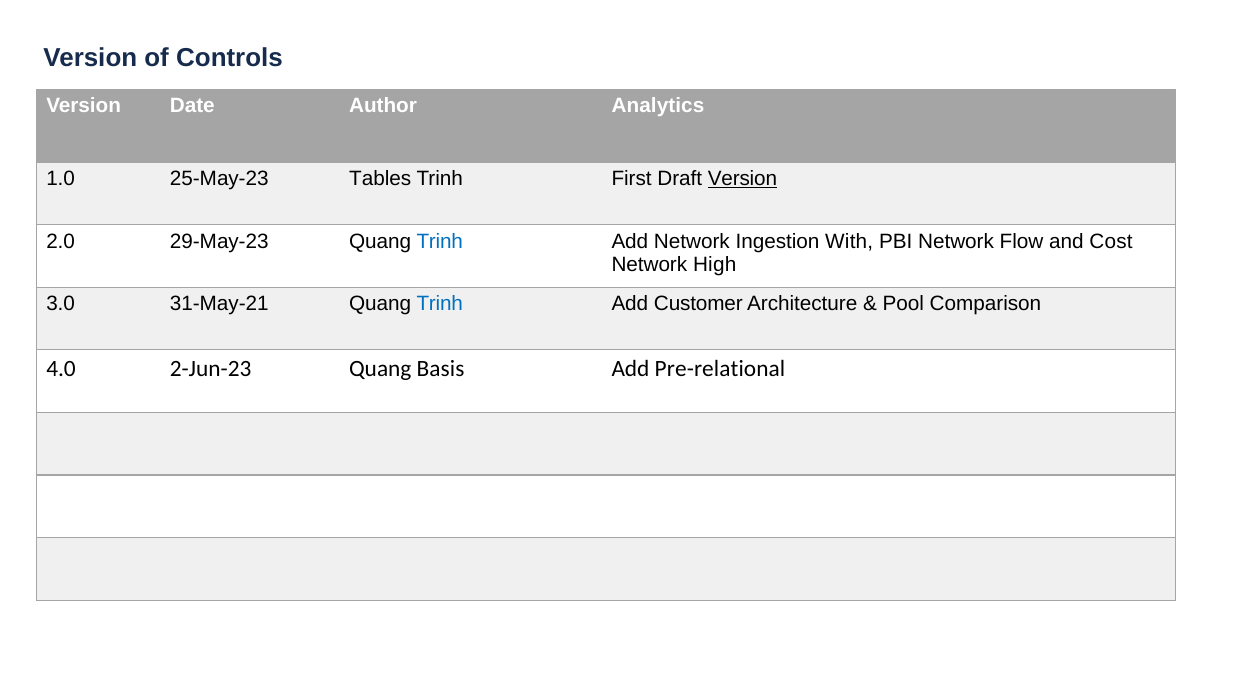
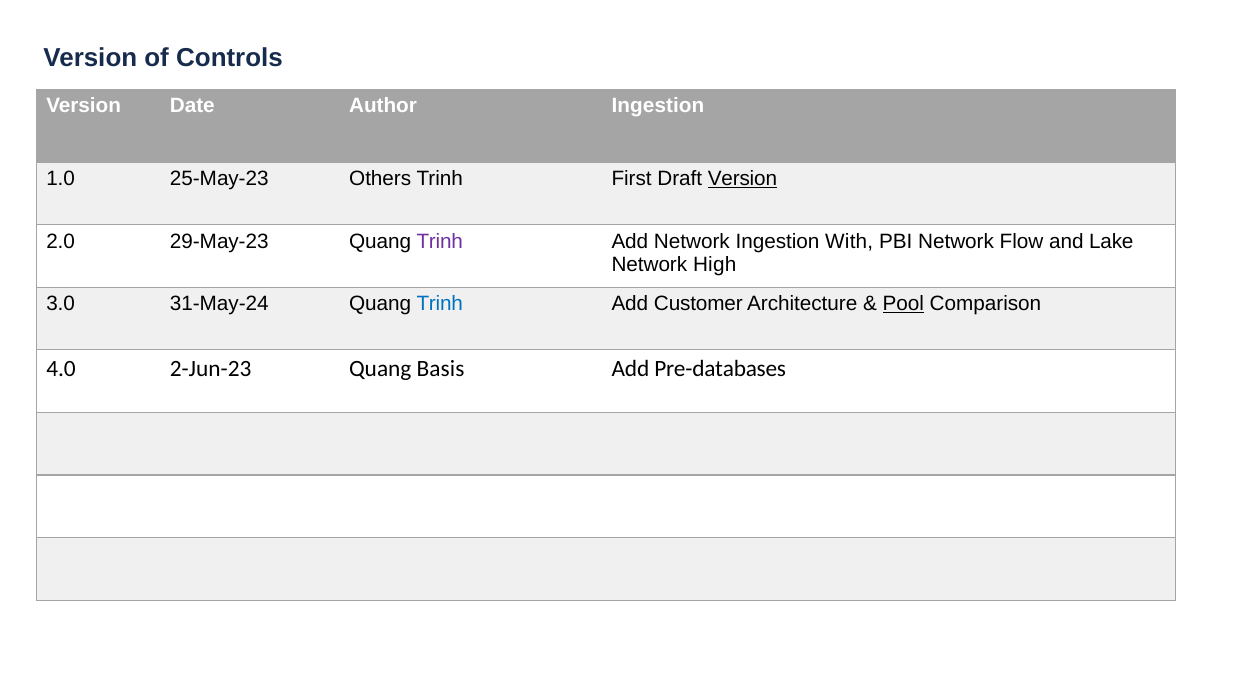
Author Analytics: Analytics -> Ingestion
Tables: Tables -> Others
Trinh at (440, 241) colour: blue -> purple
Cost: Cost -> Lake
31-May-21: 31-May-21 -> 31-May-24
Pool underline: none -> present
Pre-relational: Pre-relational -> Pre-databases
